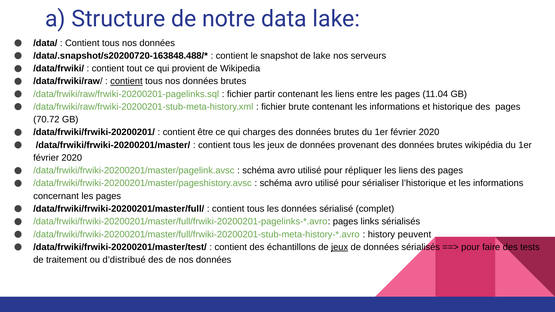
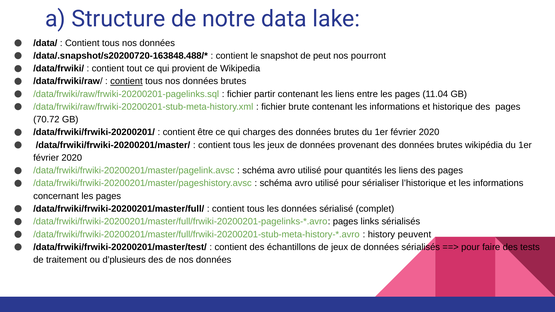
de lake: lake -> peut
serveurs: serveurs -> pourront
répliquer: répliquer -> quantités
jeux at (340, 247) underline: present -> none
d’distribué: d’distribué -> d’plusieurs
